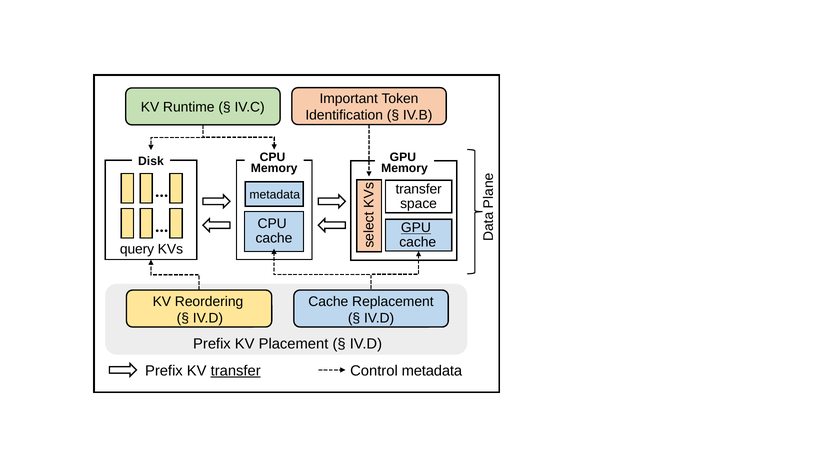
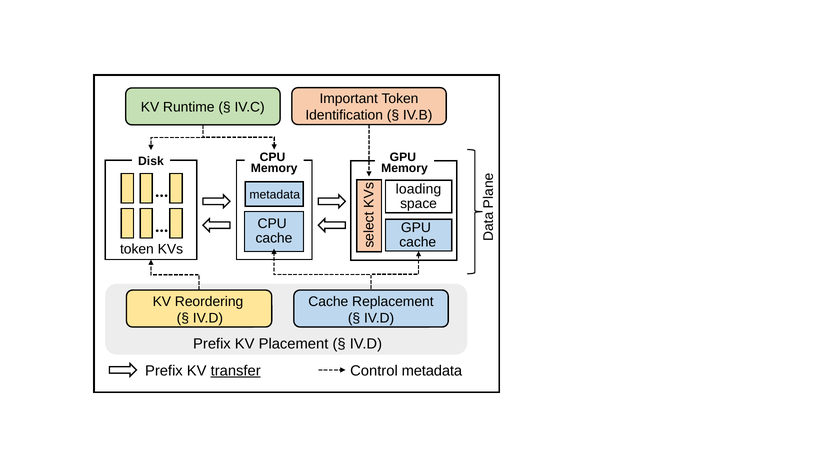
metadata transfer: transfer -> loading
GPU at (416, 228) underline: present -> none
query at (137, 249): query -> token
